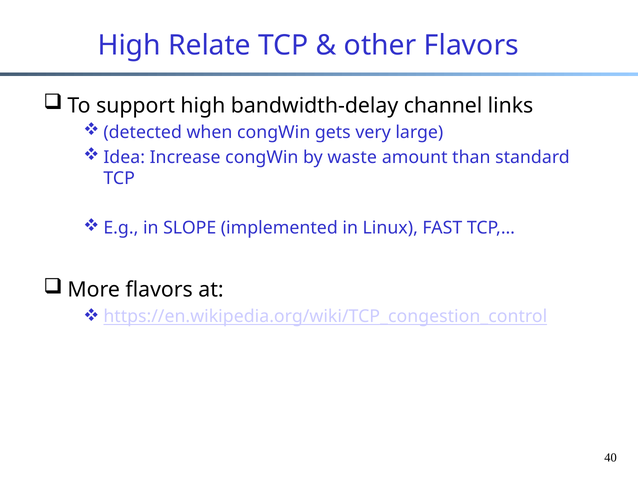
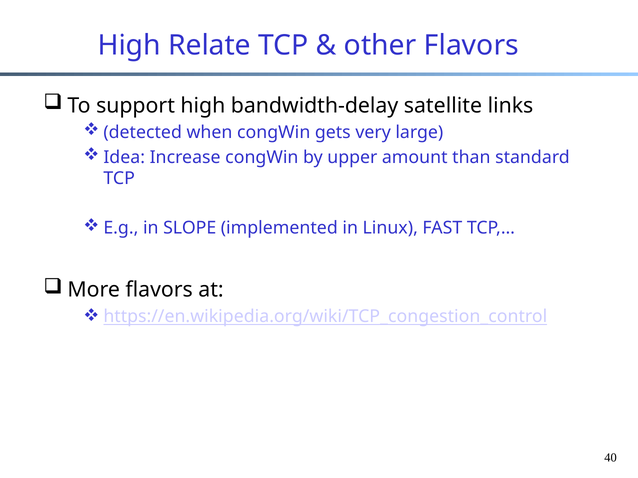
channel: channel -> satellite
waste: waste -> upper
